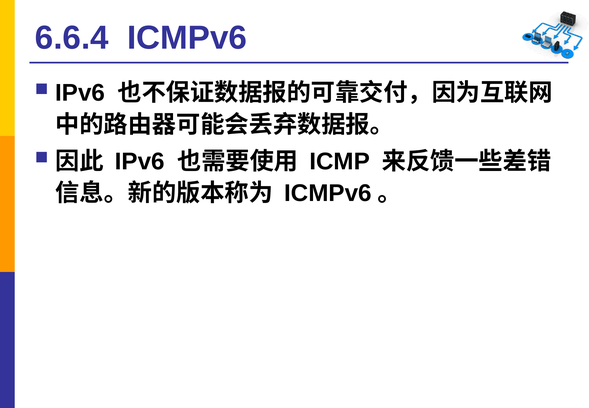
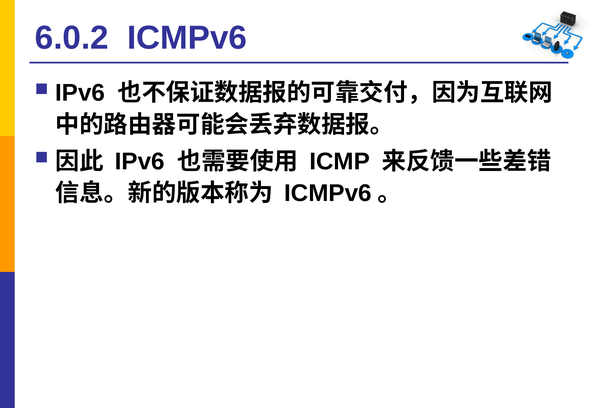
6.6.4: 6.6.4 -> 6.0.2
